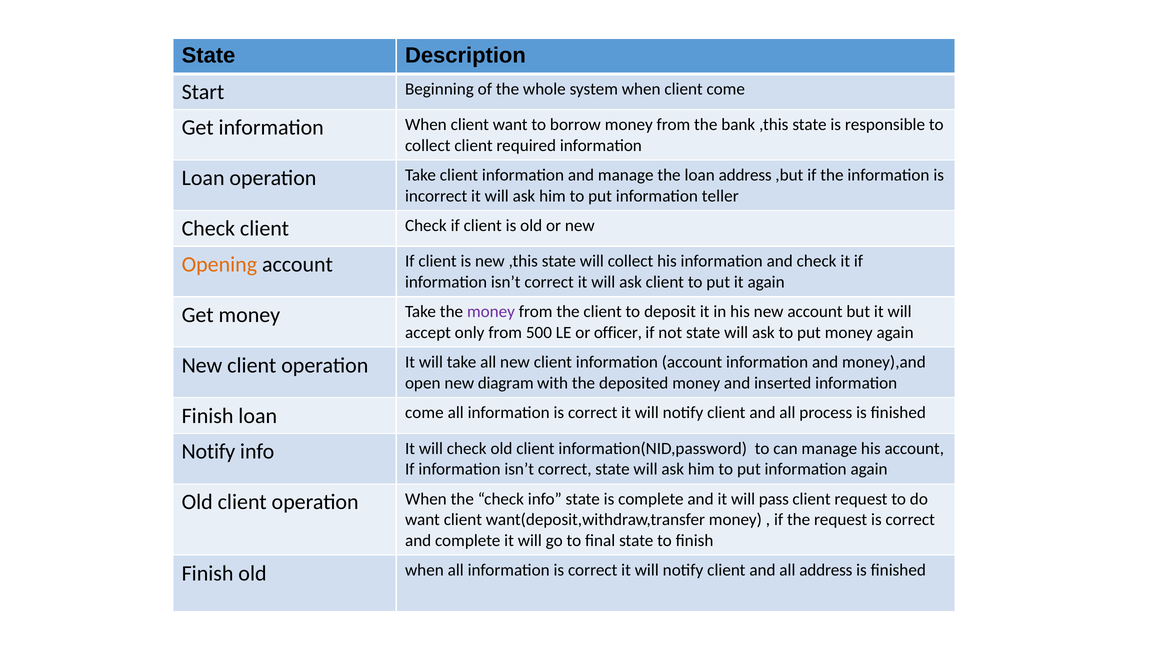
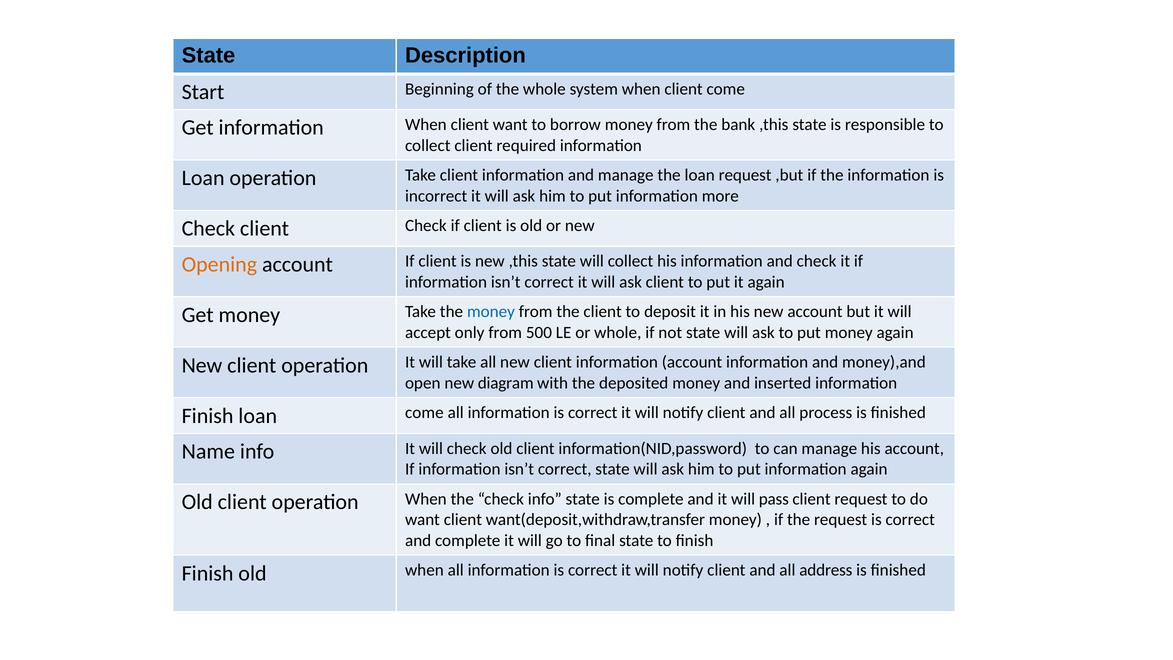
loan address: address -> request
teller: teller -> more
money at (491, 312) colour: purple -> blue
or officer: officer -> whole
Notify at (208, 451): Notify -> Name
